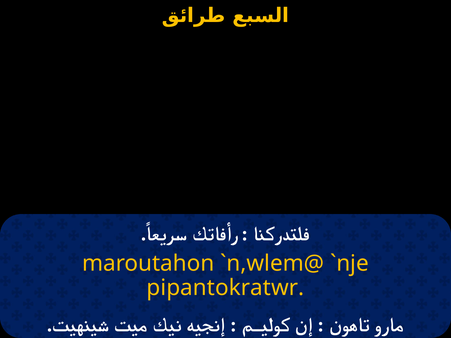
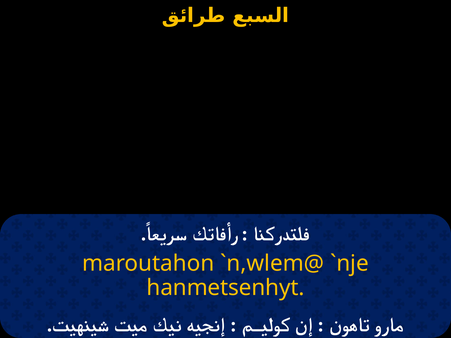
pipantokratwr: pipantokratwr -> hanmetsenhyt
